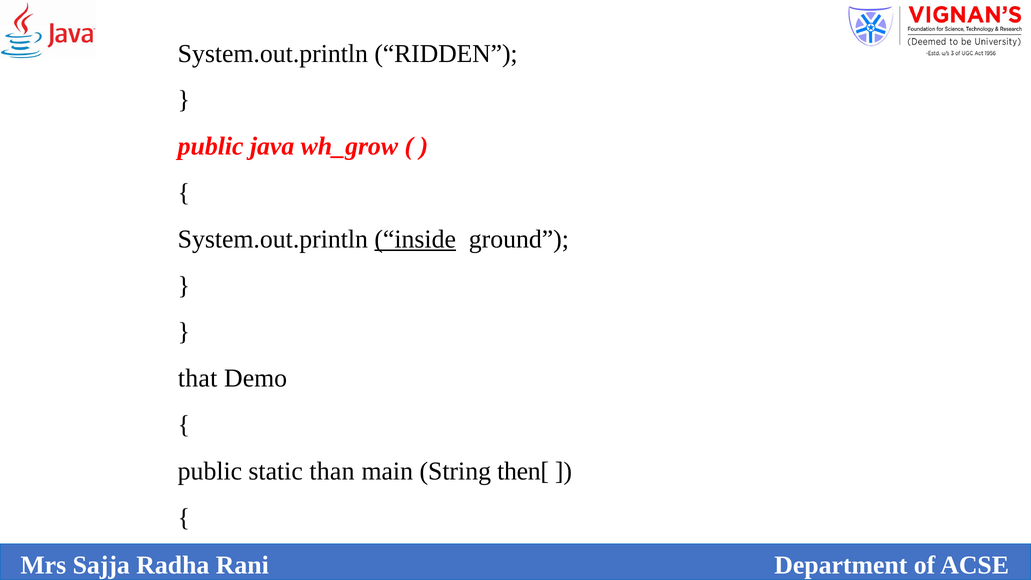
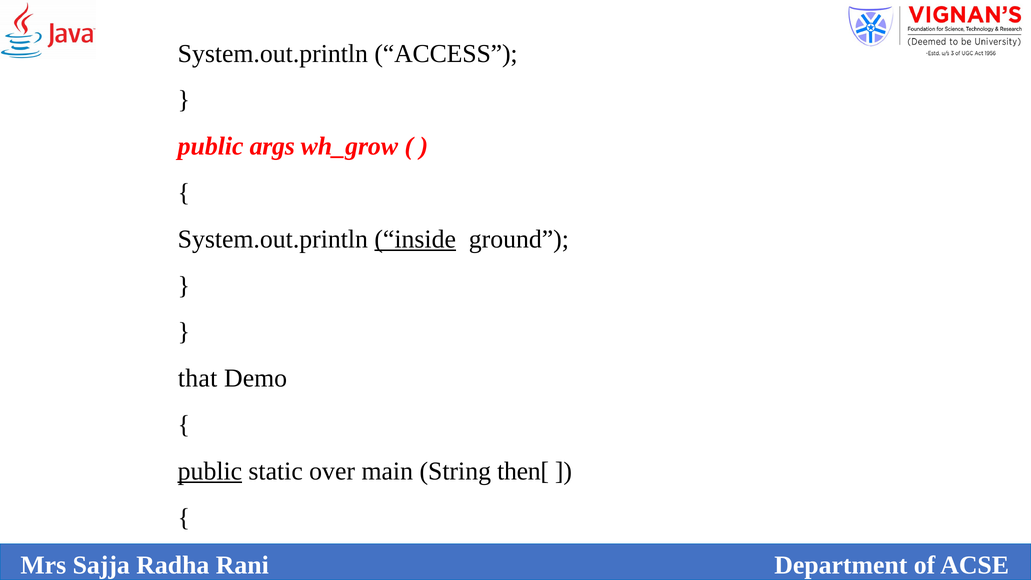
RIDDEN: RIDDEN -> ACCESS
java: java -> args
public at (210, 471) underline: none -> present
than: than -> over
